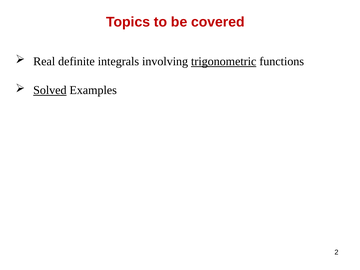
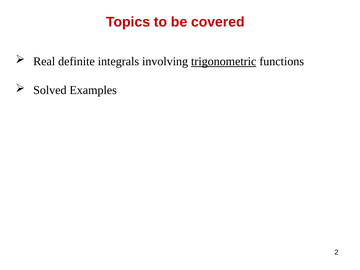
Solved underline: present -> none
